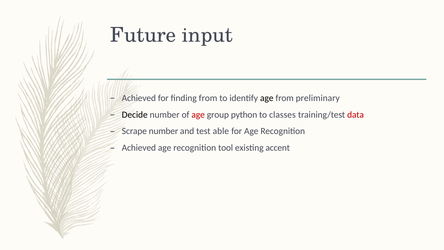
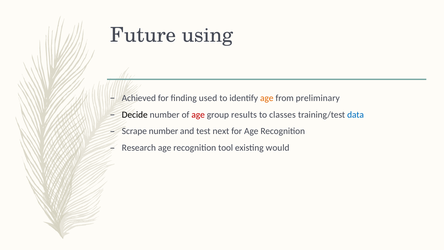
input: input -> using
finding from: from -> used
age at (267, 98) colour: black -> orange
python: python -> results
data colour: red -> blue
able: able -> next
Achieved at (139, 148): Achieved -> Research
accent: accent -> would
